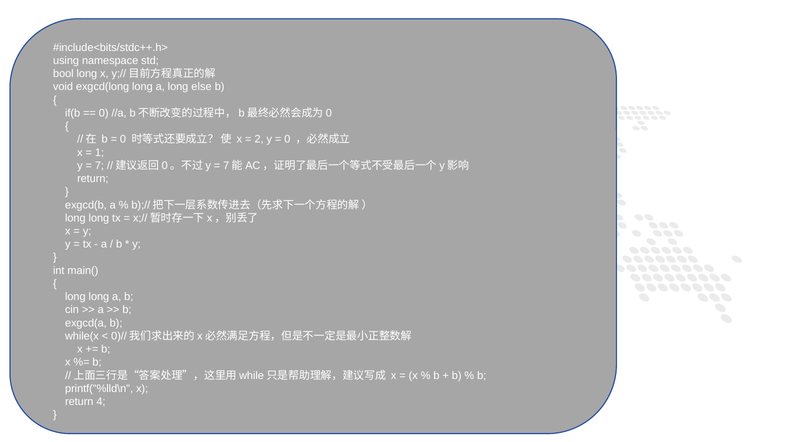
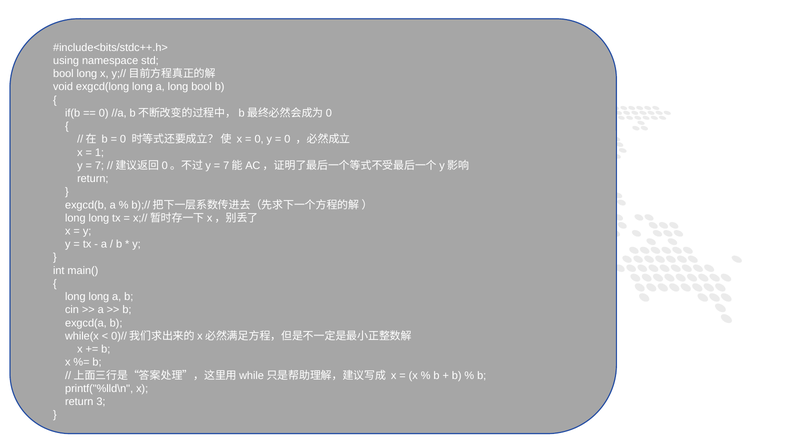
long else: else -> bool
2 at (259, 139): 2 -> 0
4: 4 -> 3
